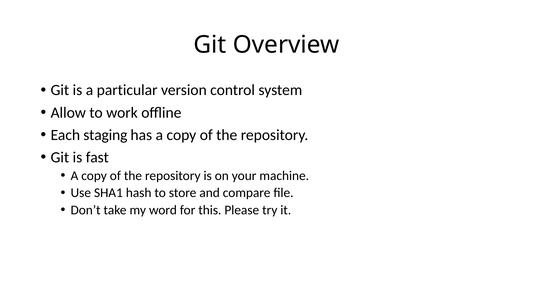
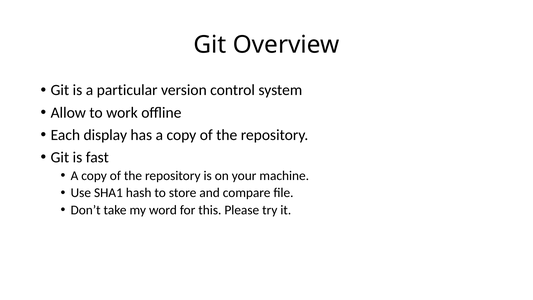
staging: staging -> display
